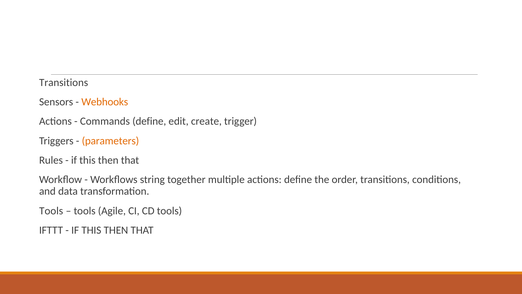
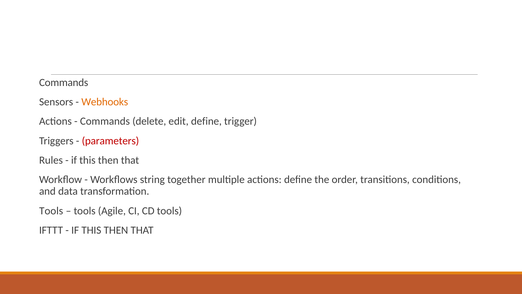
Transitions at (64, 82): Transitions -> Commands
Commands define: define -> delete
edit create: create -> define
parameters colour: orange -> red
